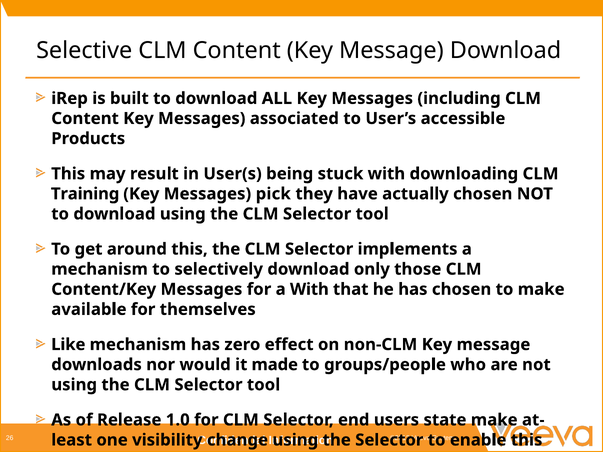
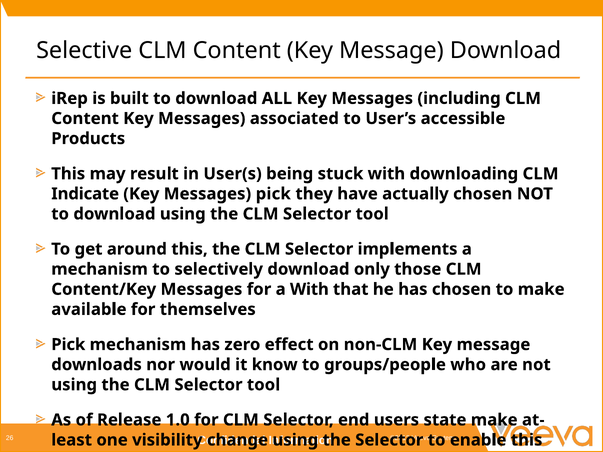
Training: Training -> Indicate
Like at (68, 345): Like -> Pick
made: made -> know
